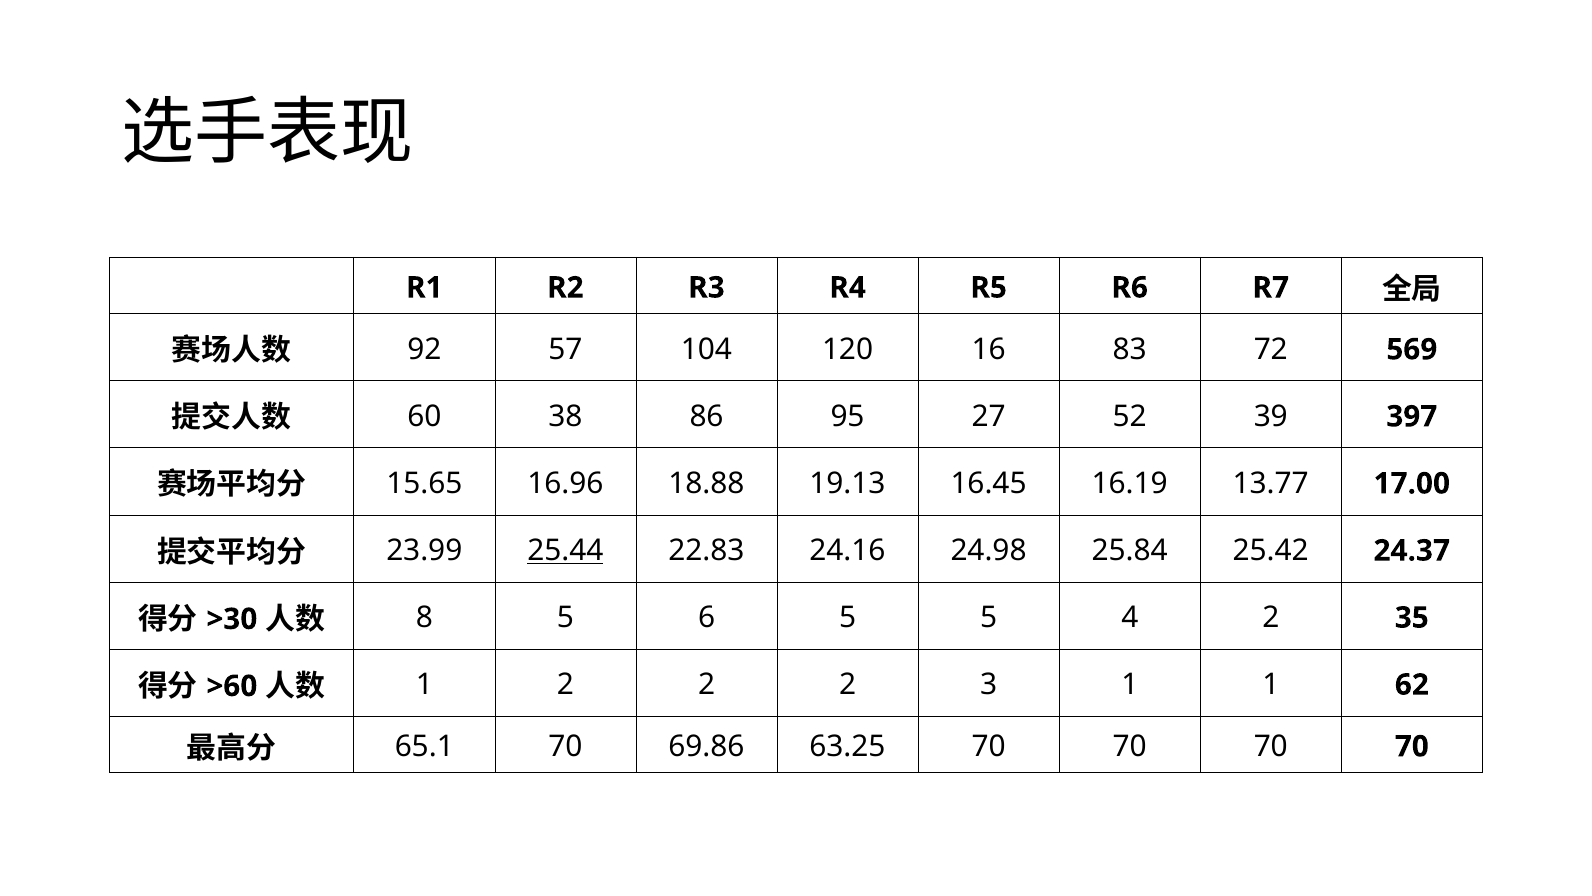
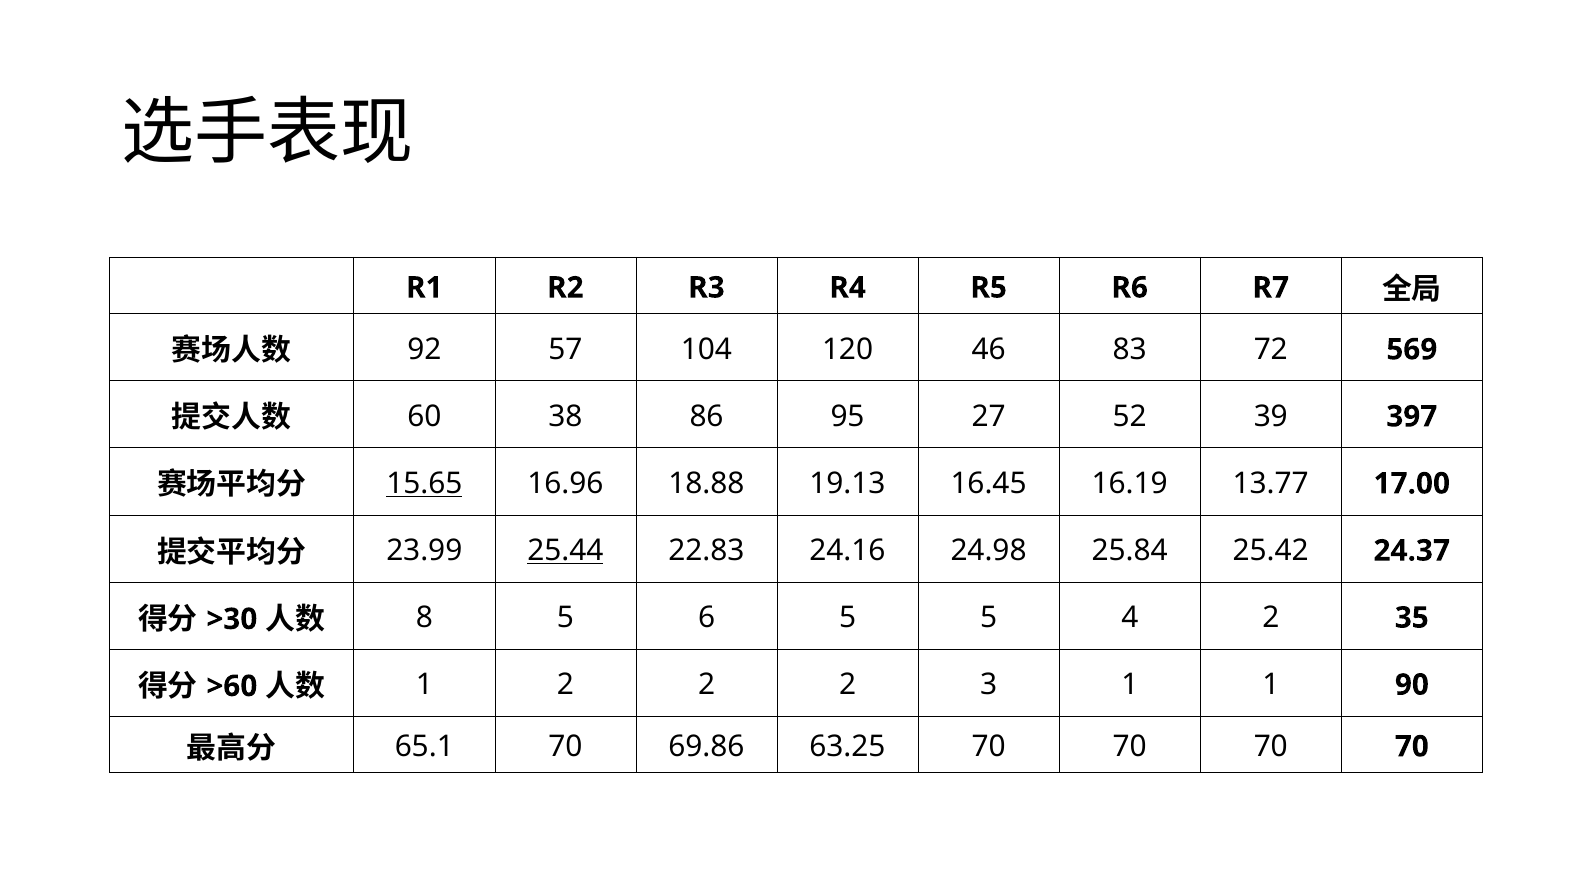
16: 16 -> 46
15.65 underline: none -> present
62: 62 -> 90
